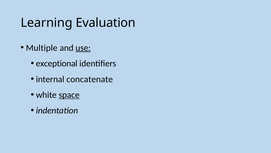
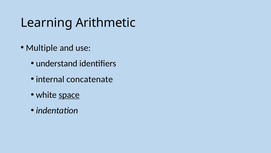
Evaluation: Evaluation -> Arithmetic
use underline: present -> none
exceptional: exceptional -> understand
